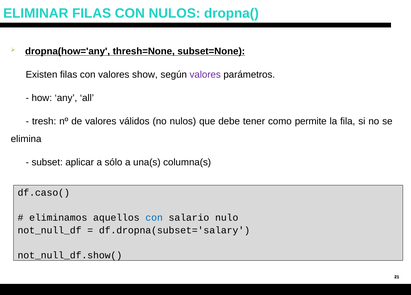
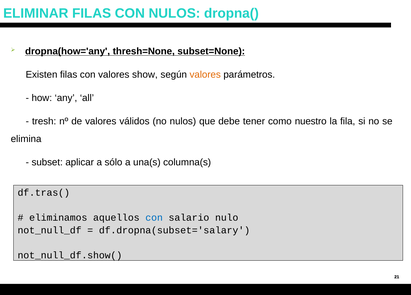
valores at (205, 75) colour: purple -> orange
permite: permite -> nuestro
df.caso(: df.caso( -> df.tras(
